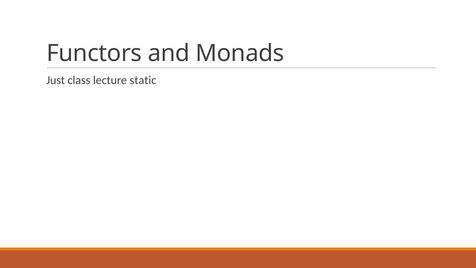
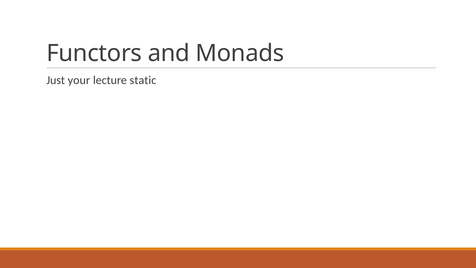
class: class -> your
